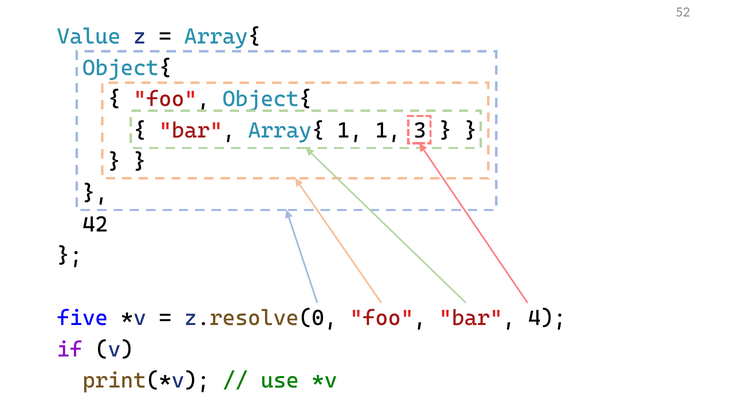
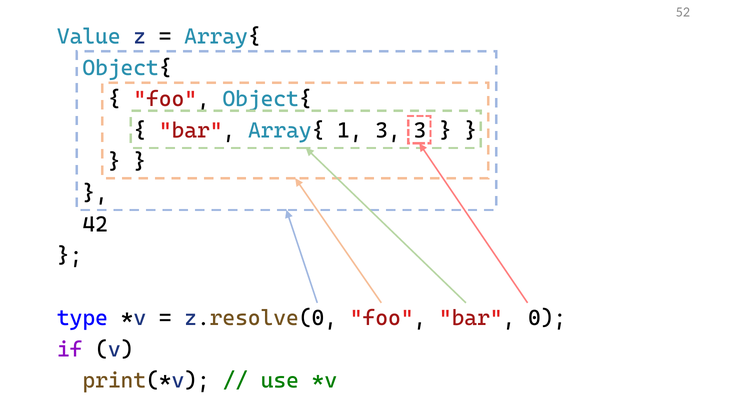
1 1: 1 -> 3
five: five -> type
4: 4 -> 0
